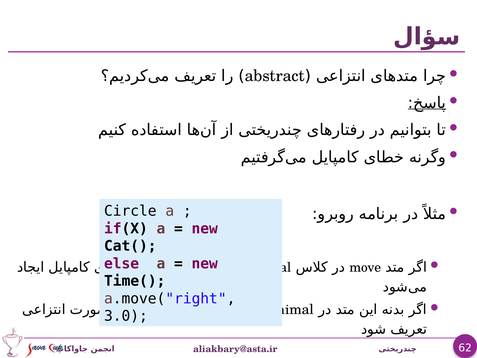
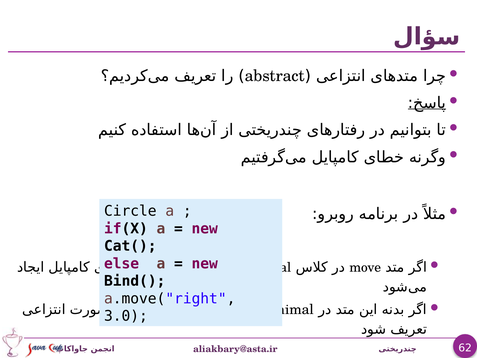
Time(: Time( -> Bind(
